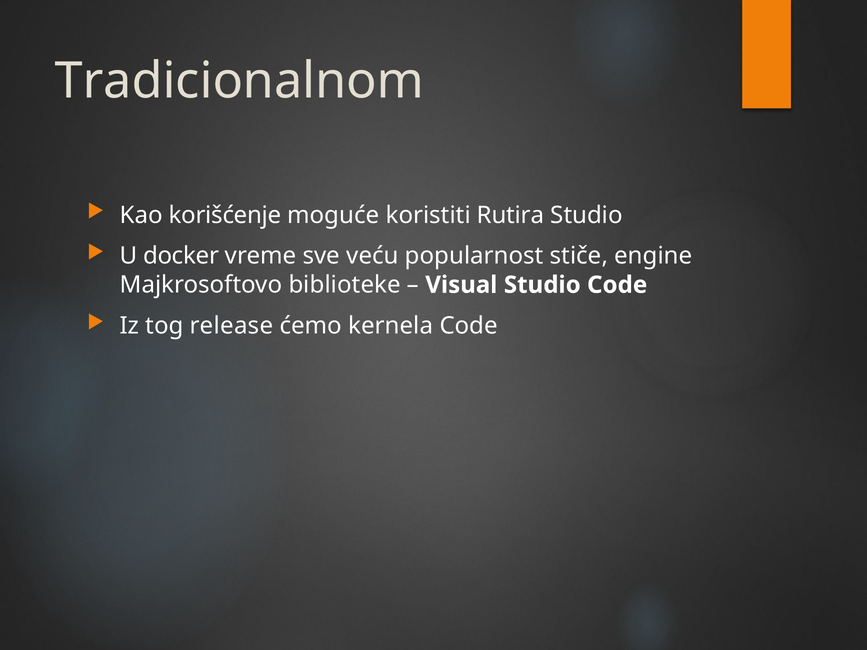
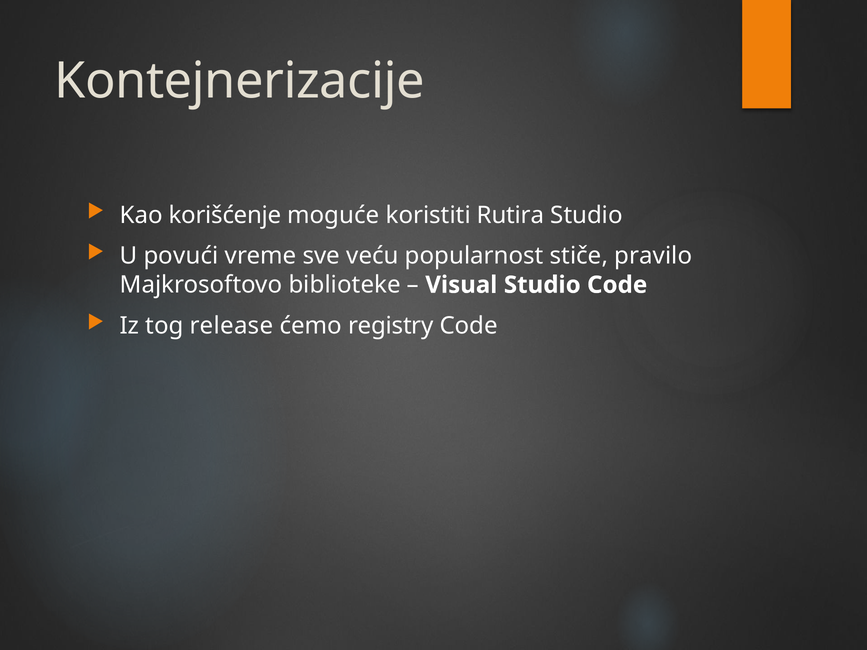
Tradicionalnom: Tradicionalnom -> Kontejnerizacije
docker: docker -> povući
engine: engine -> pravilo
kernela: kernela -> registry
